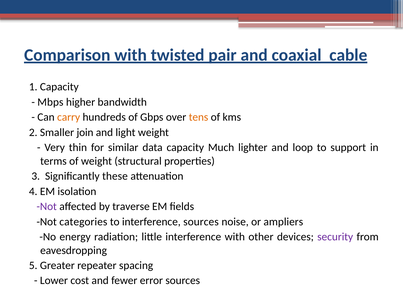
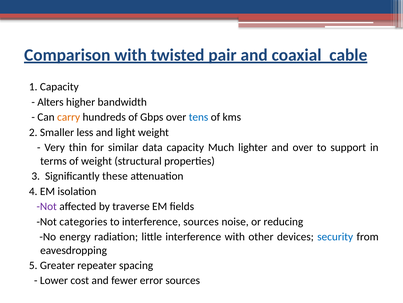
Mbps: Mbps -> Alters
tens colour: orange -> blue
join: join -> less
and loop: loop -> over
ampliers: ampliers -> reducing
security colour: purple -> blue
